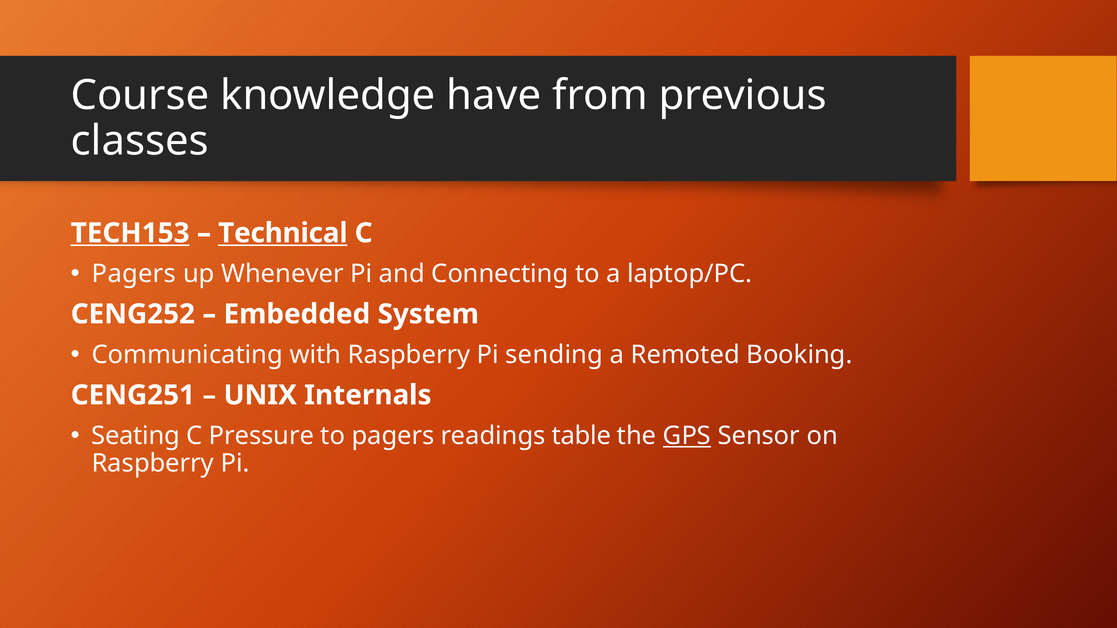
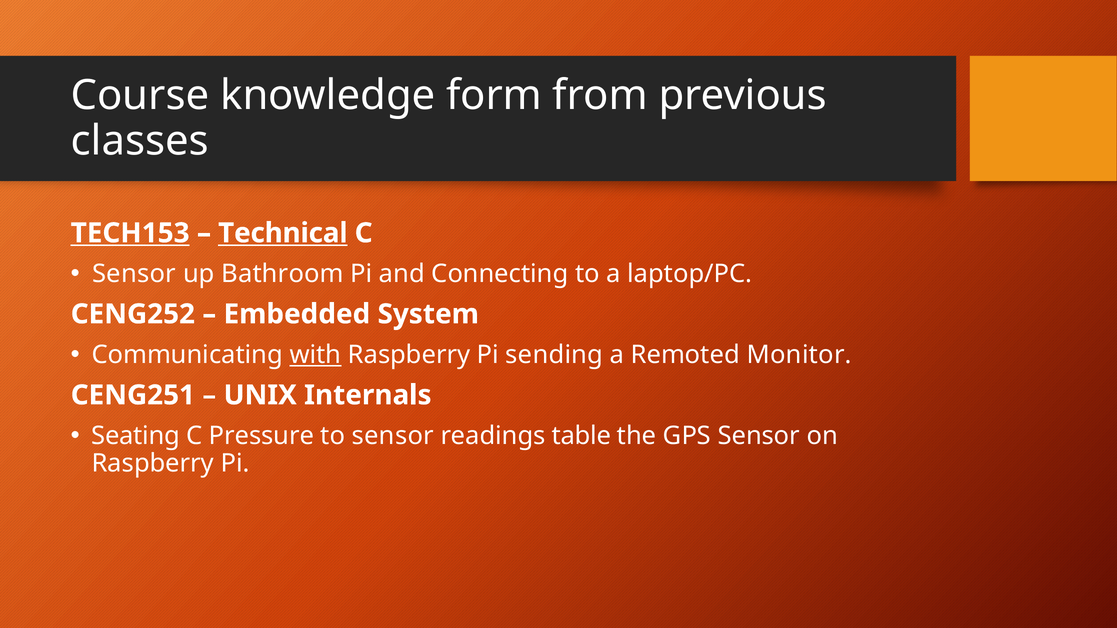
have: have -> form
Pagers at (134, 274): Pagers -> Sensor
Whenever: Whenever -> Bathroom
with underline: none -> present
Booking: Booking -> Monitor
to pagers: pagers -> sensor
GPS underline: present -> none
